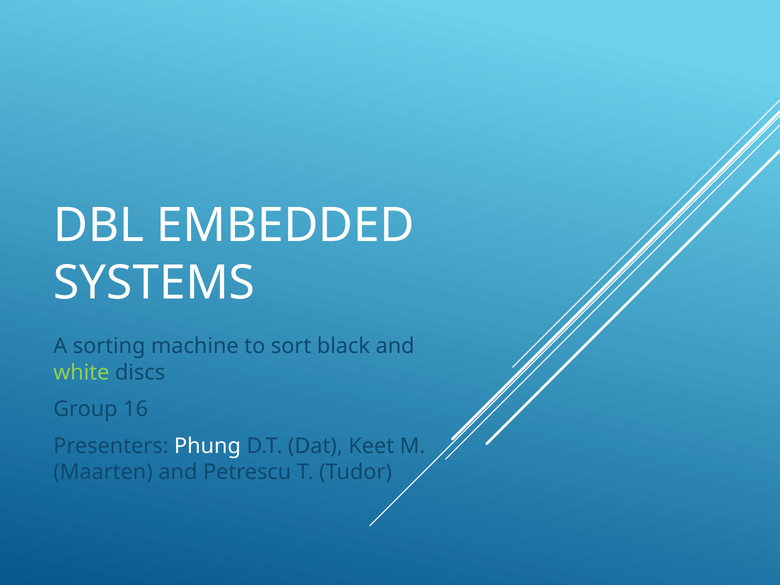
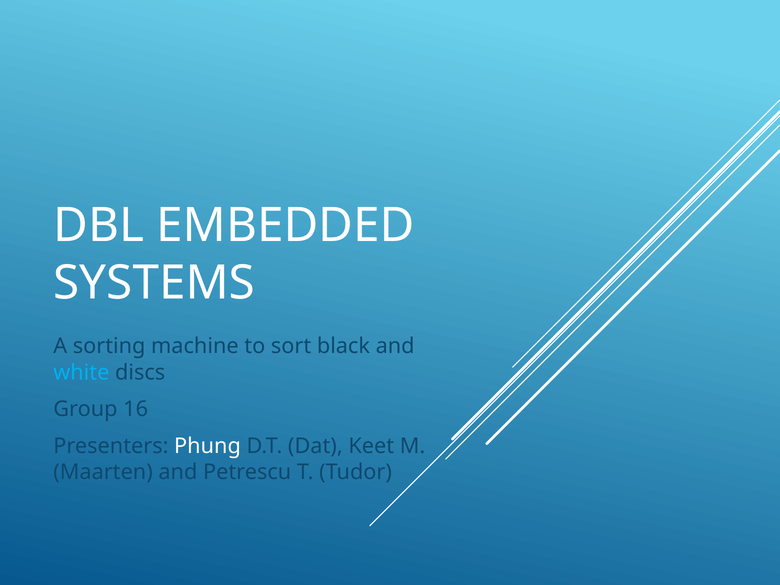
white colour: light green -> light blue
